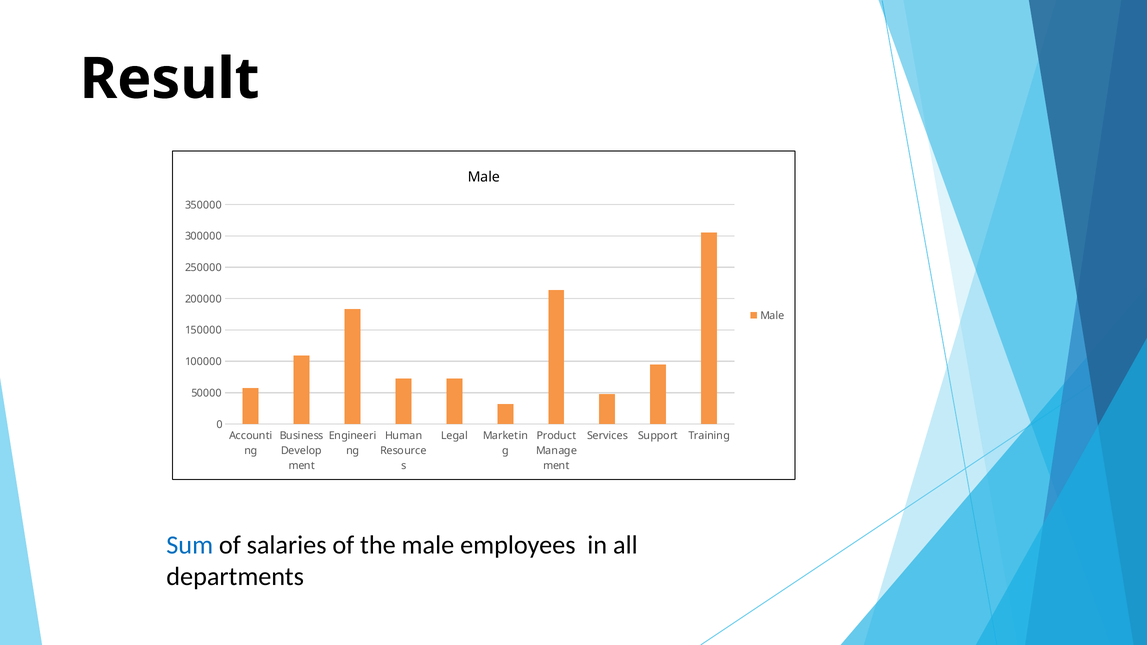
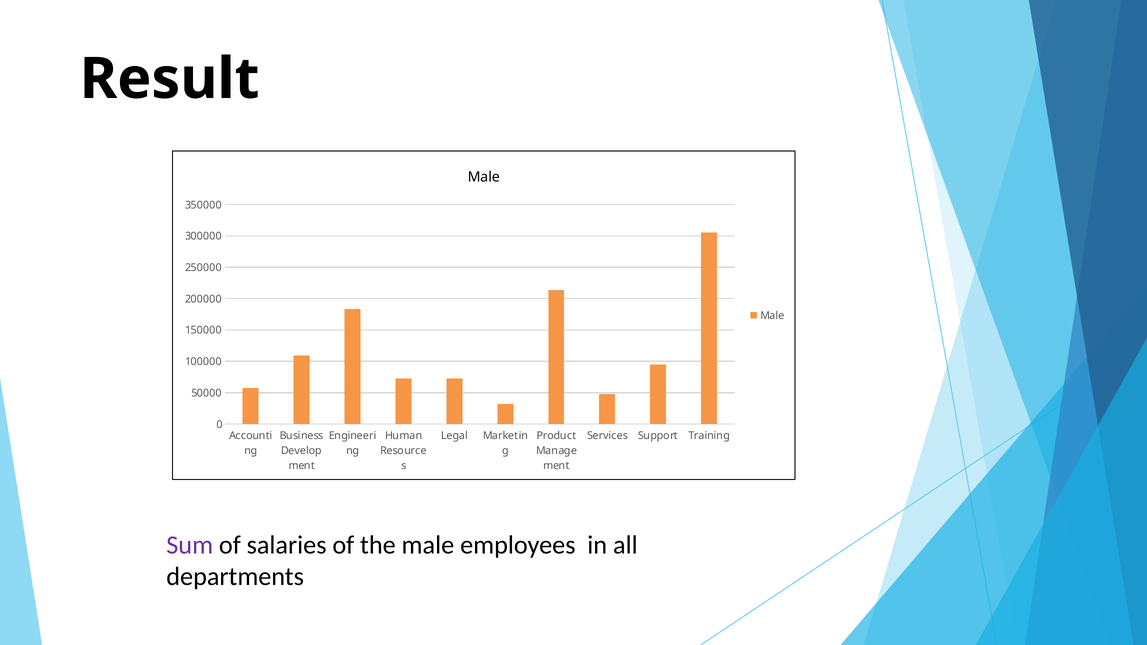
Sum colour: blue -> purple
